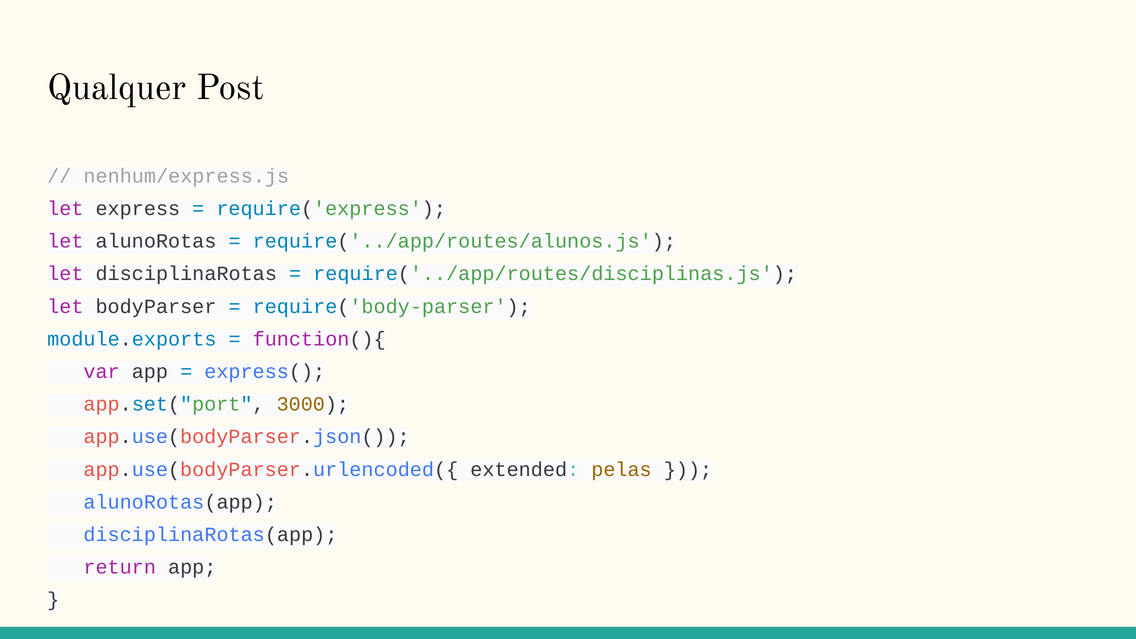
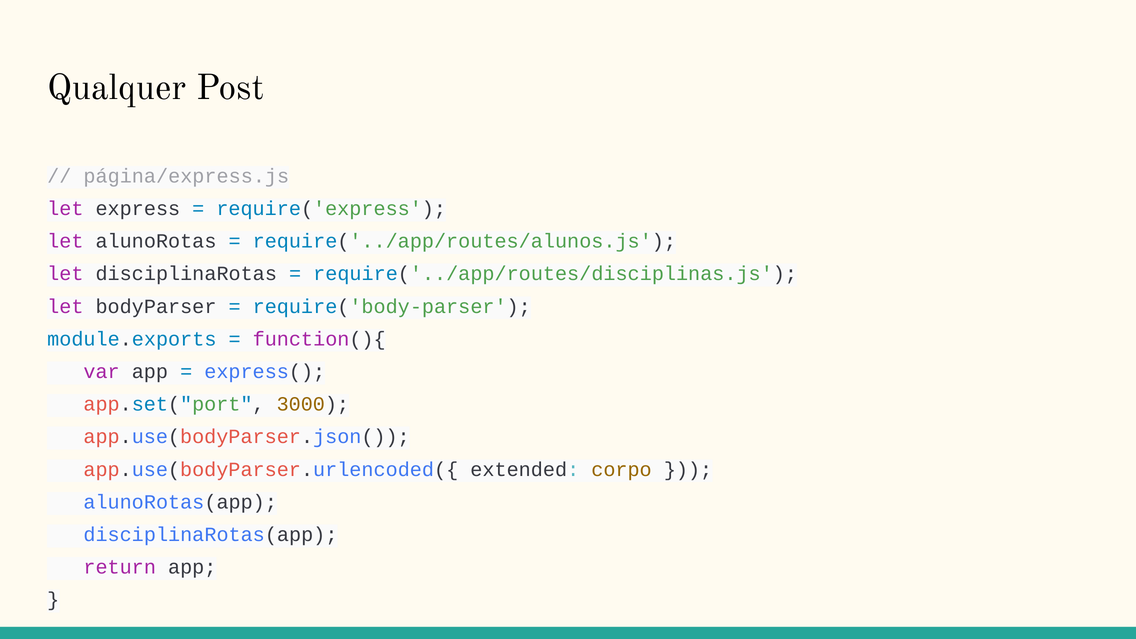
nenhum/express.js: nenhum/express.js -> página/express.js
pelas: pelas -> corpo
